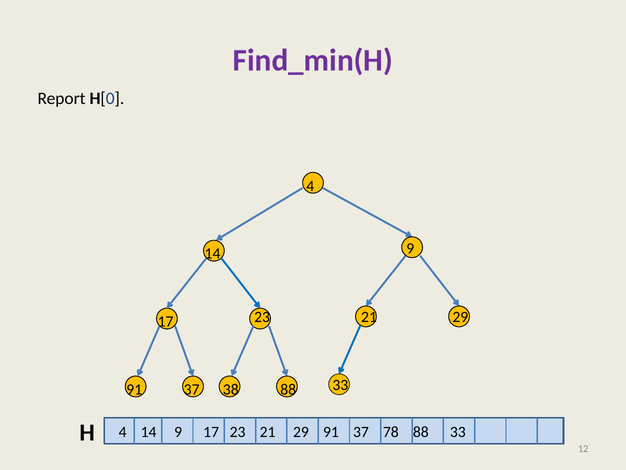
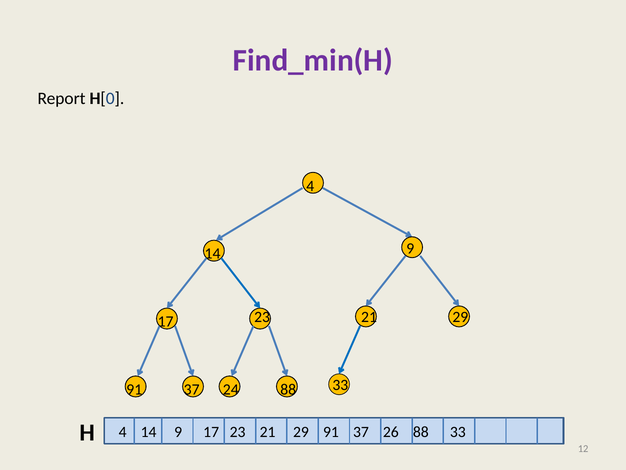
38: 38 -> 24
78: 78 -> 26
